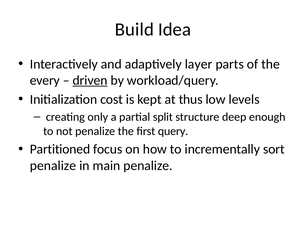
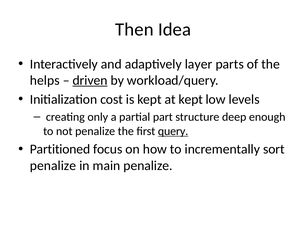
Build: Build -> Then
every: every -> helps
at thus: thus -> kept
split: split -> part
query underline: none -> present
